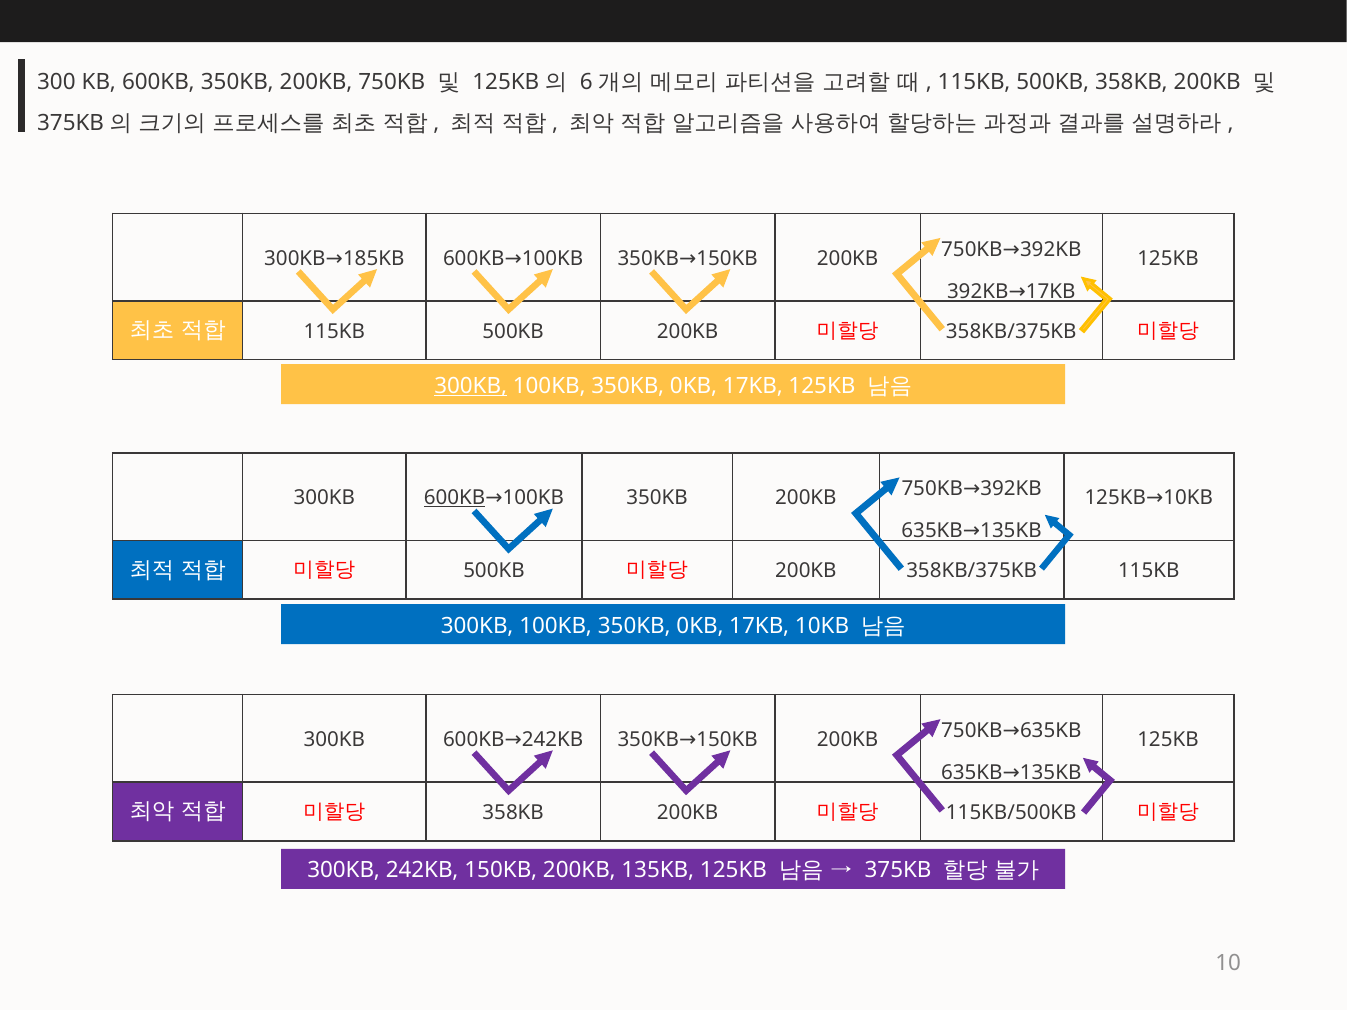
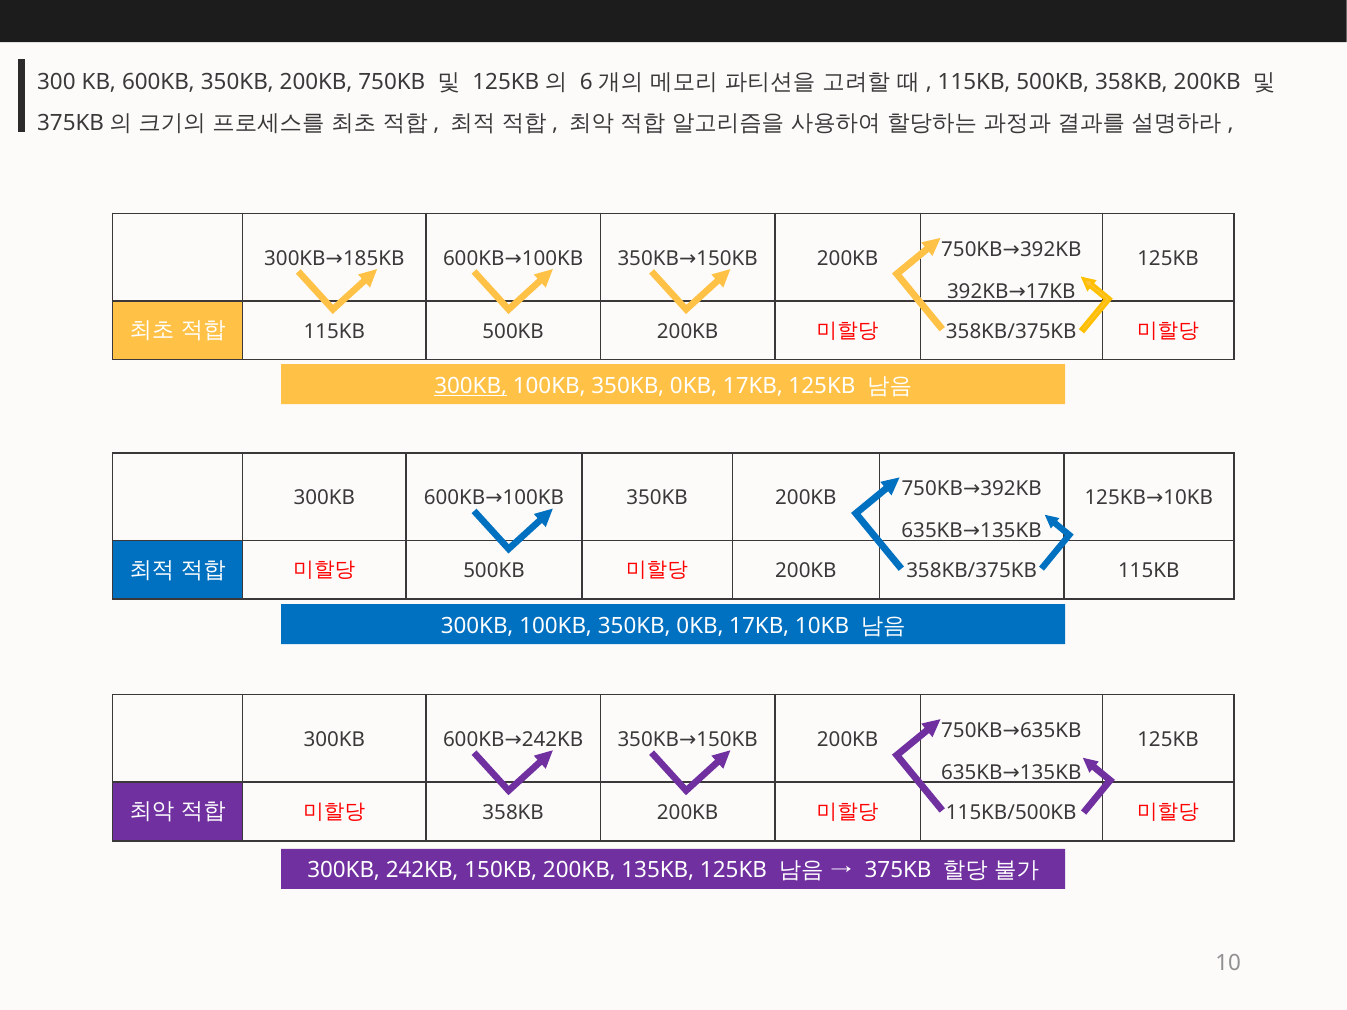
600KB at (455, 498) underline: present -> none
